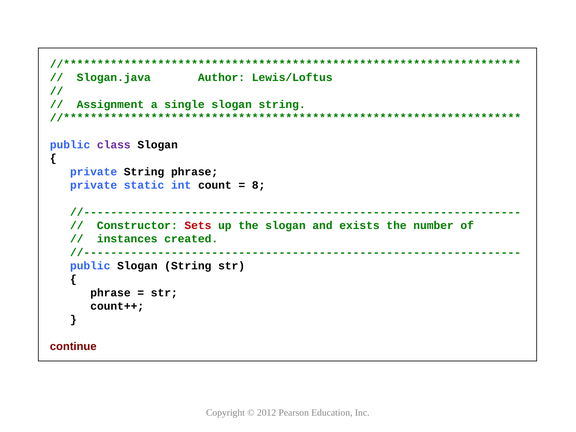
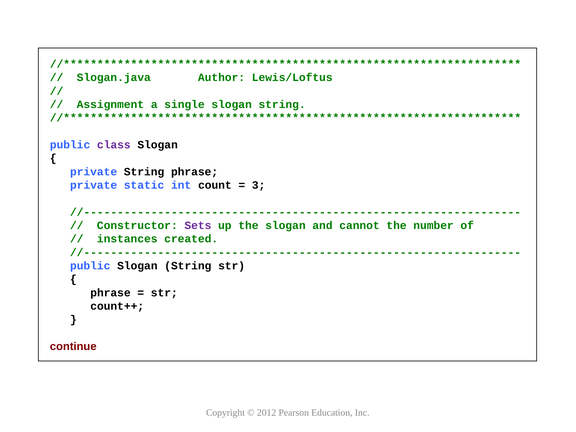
8: 8 -> 3
Sets colour: red -> purple
exists: exists -> cannot
